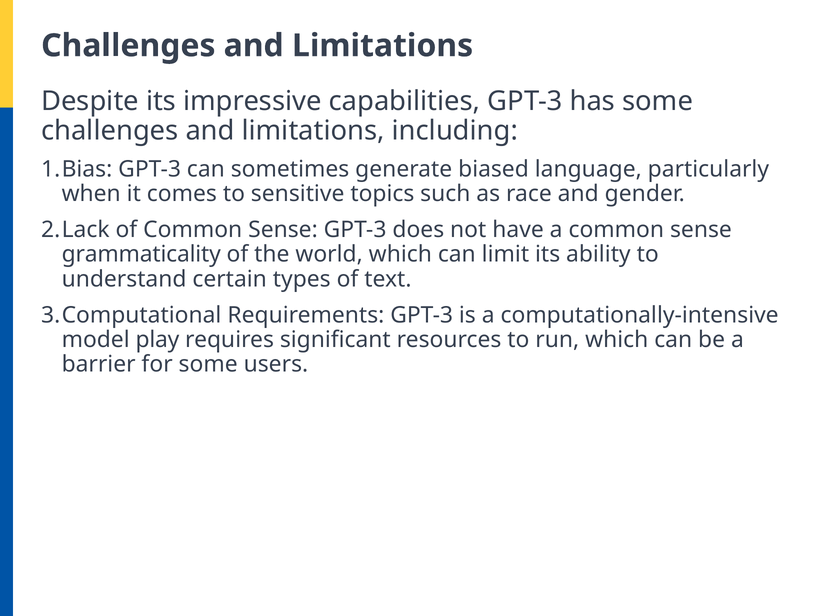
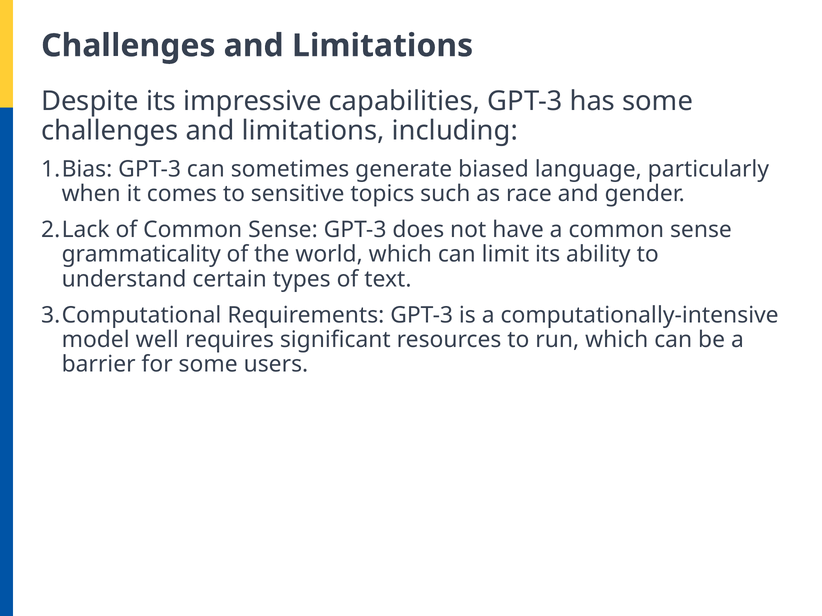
play: play -> well
